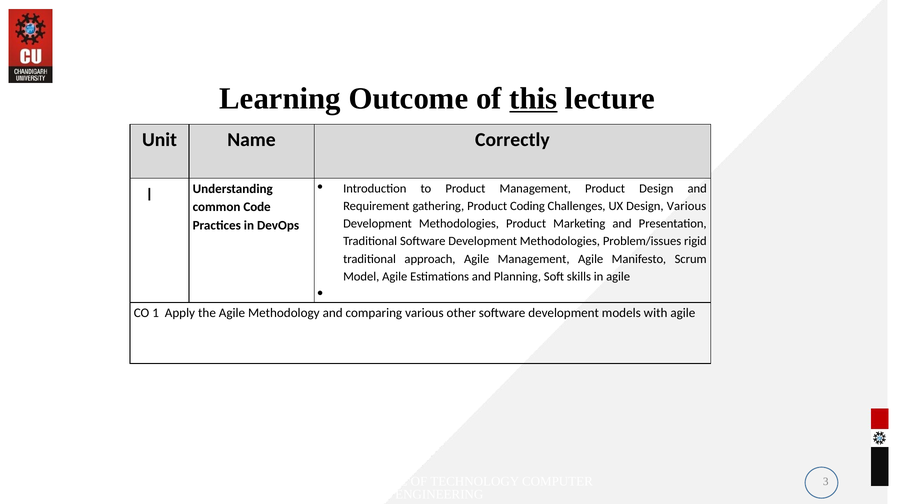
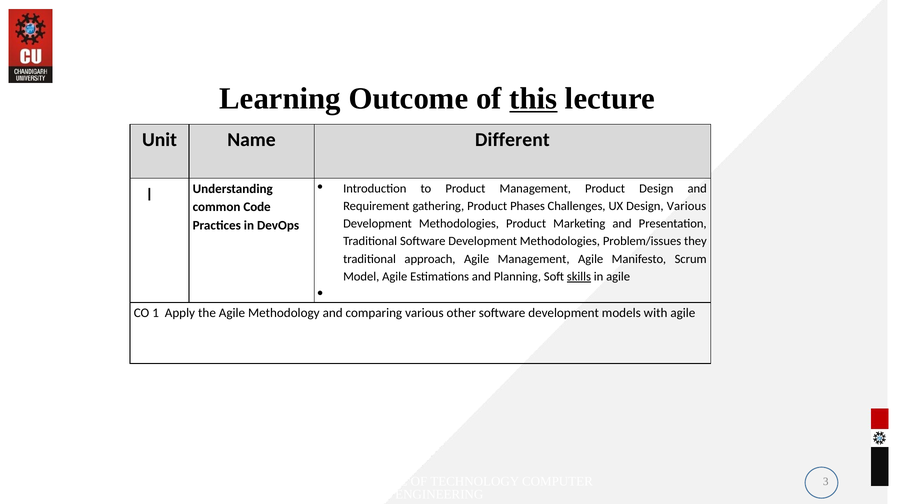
Correctly: Correctly -> Different
Coding: Coding -> Phases
rigid: rigid -> they
skills underline: none -> present
